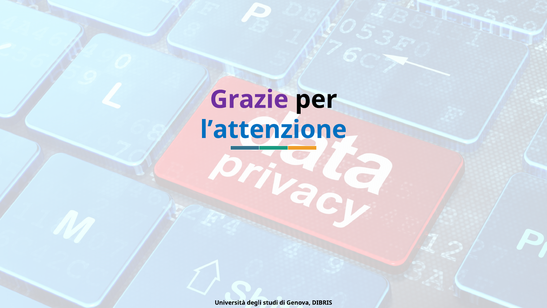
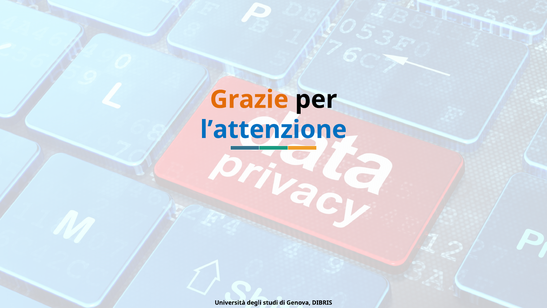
Grazie colour: purple -> orange
